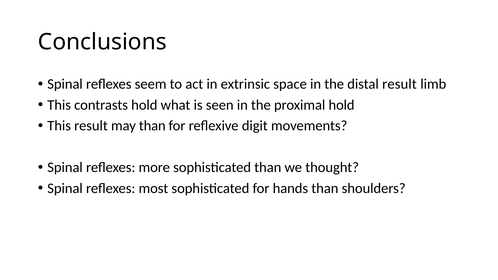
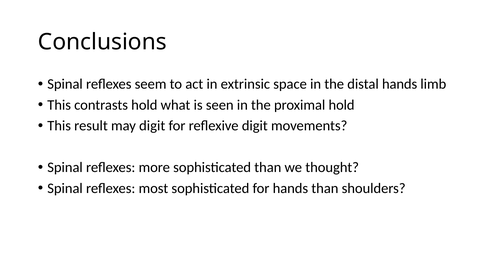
distal result: result -> hands
may than: than -> digit
